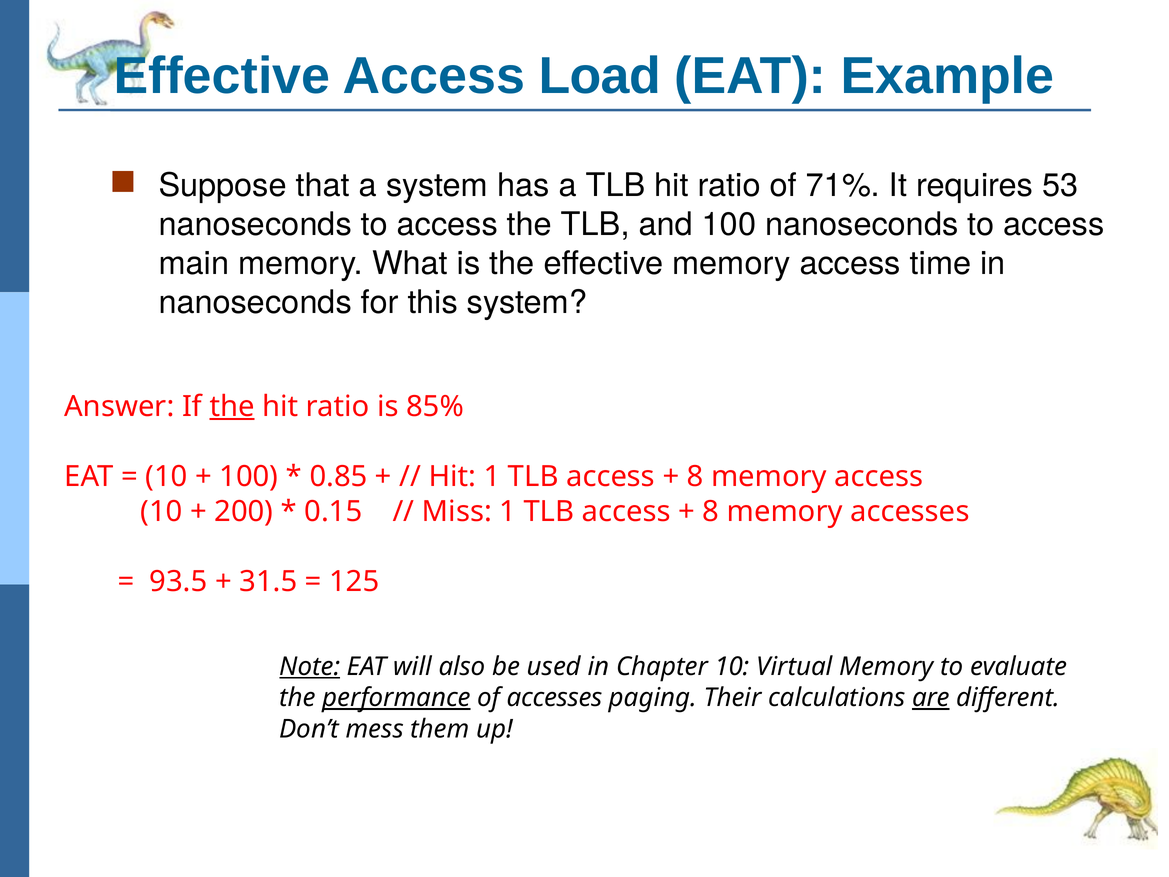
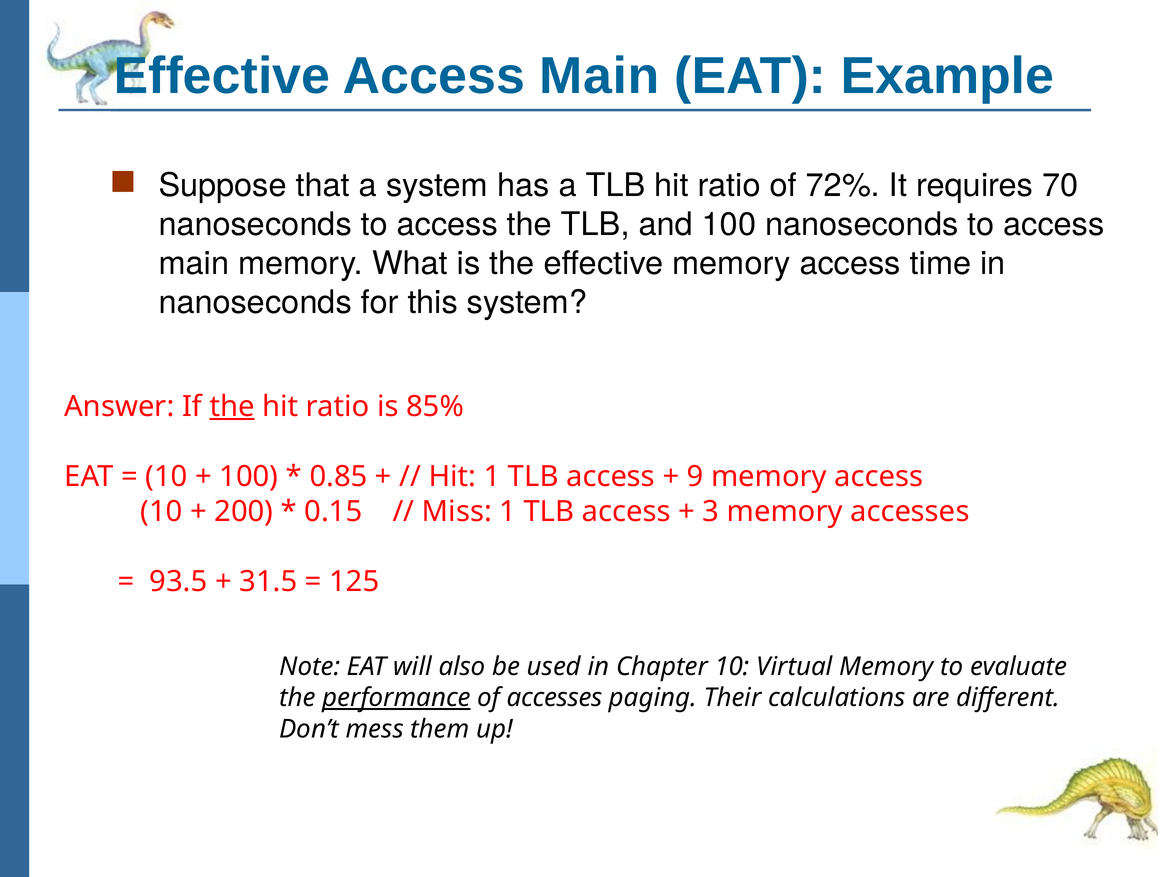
Effective Access Load: Load -> Main
71%: 71% -> 72%
53: 53 -> 70
8 at (695, 476): 8 -> 9
8 at (711, 511): 8 -> 3
Note underline: present -> none
are underline: present -> none
